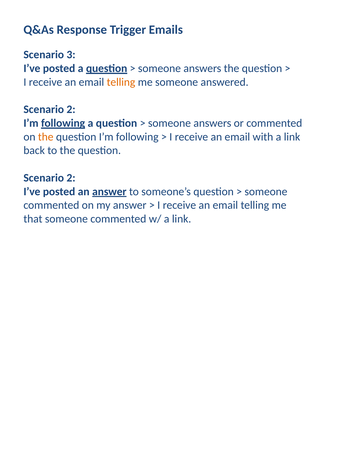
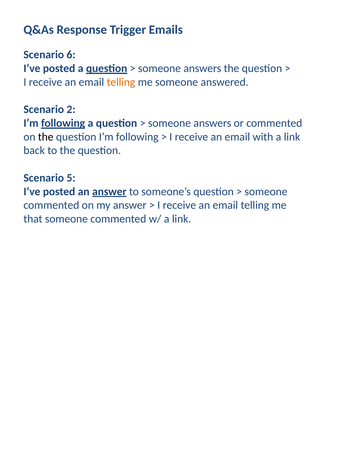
3: 3 -> 6
the at (46, 137) colour: orange -> black
2 at (71, 178): 2 -> 5
